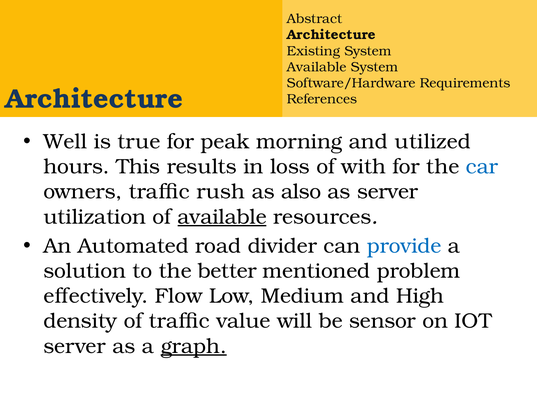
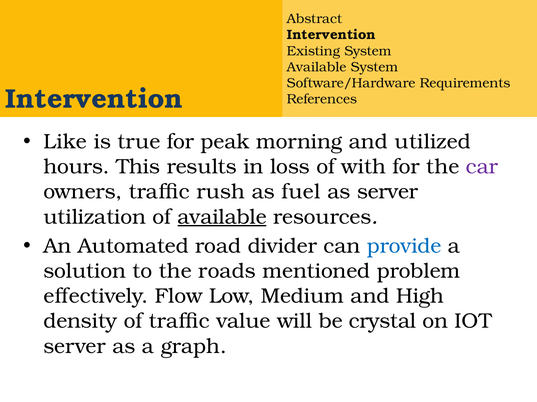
Architecture at (331, 35): Architecture -> Intervention
Architecture at (94, 99): Architecture -> Intervention
Well: Well -> Like
car colour: blue -> purple
also: also -> fuel
better: better -> roads
sensor: sensor -> crystal
graph underline: present -> none
